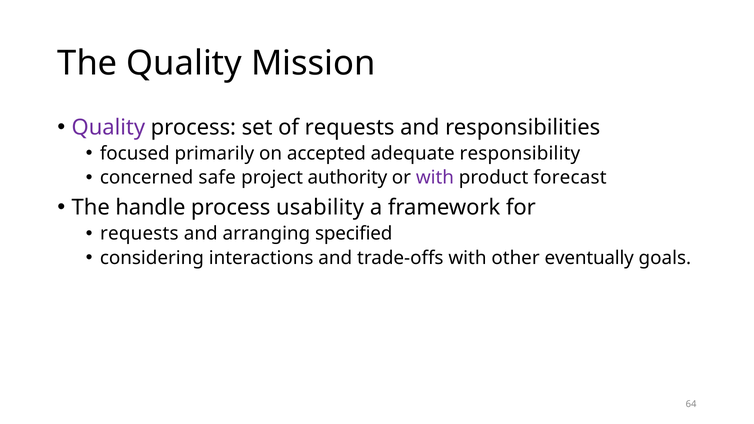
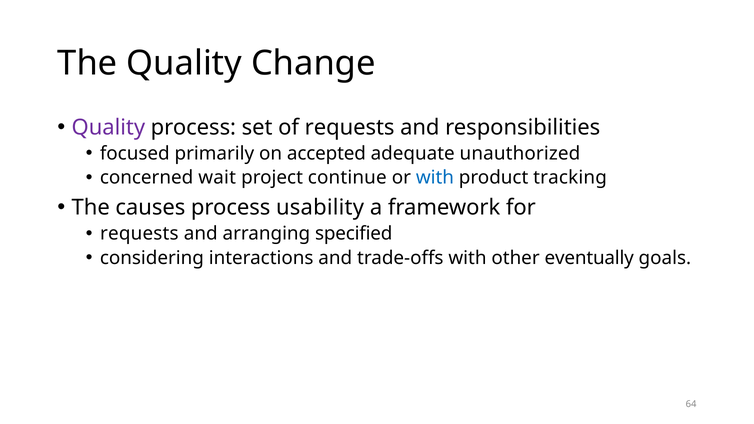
Mission: Mission -> Change
responsibility: responsibility -> unauthorized
safe: safe -> wait
authority: authority -> continue
with at (435, 178) colour: purple -> blue
forecast: forecast -> tracking
handle: handle -> causes
